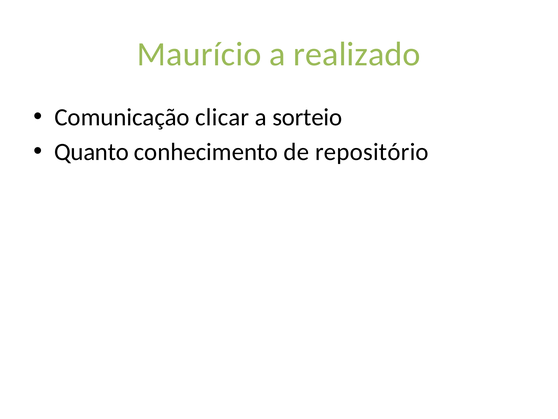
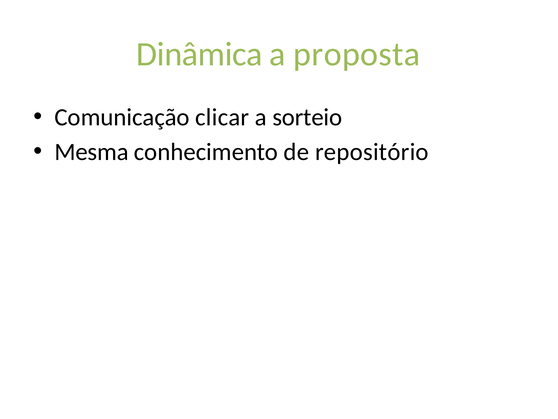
Maurício: Maurício -> Dinâmica
realizado: realizado -> proposta
Quanto: Quanto -> Mesma
